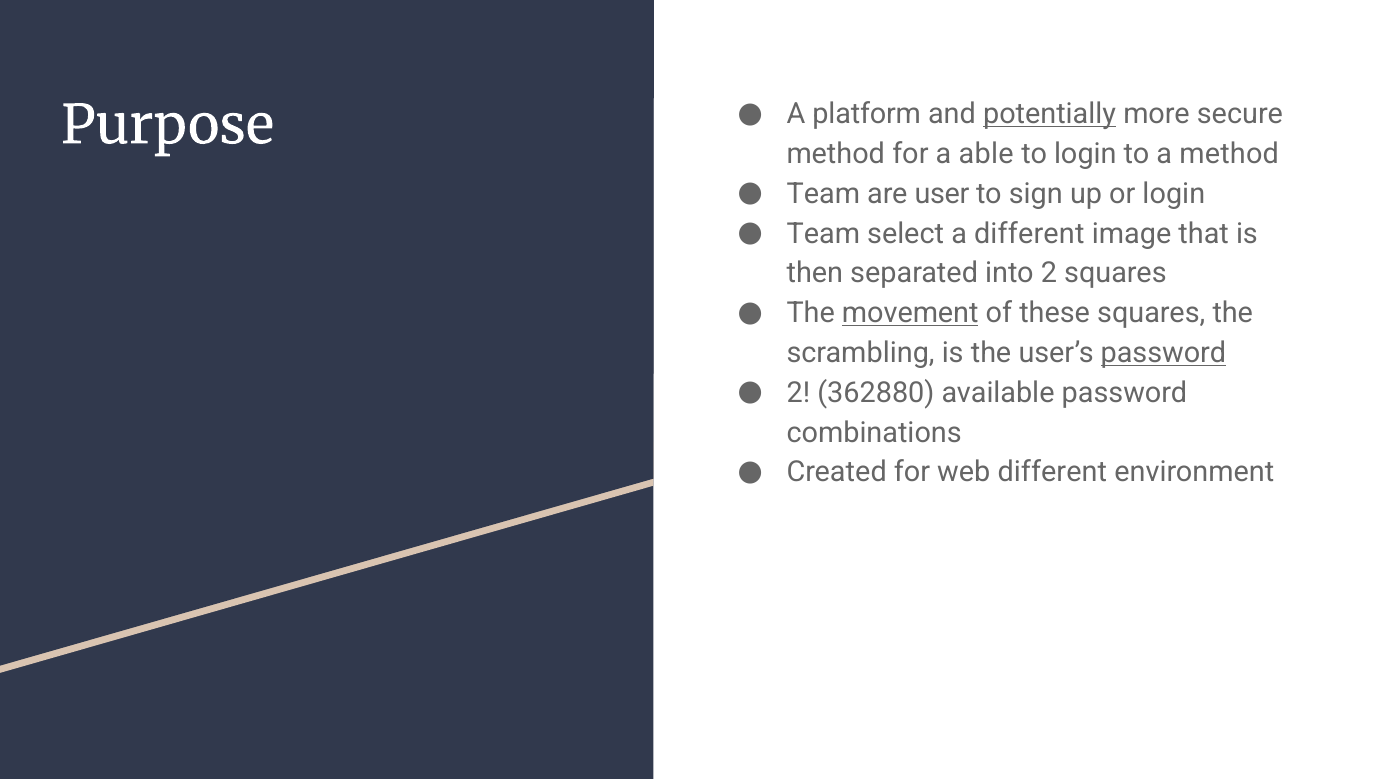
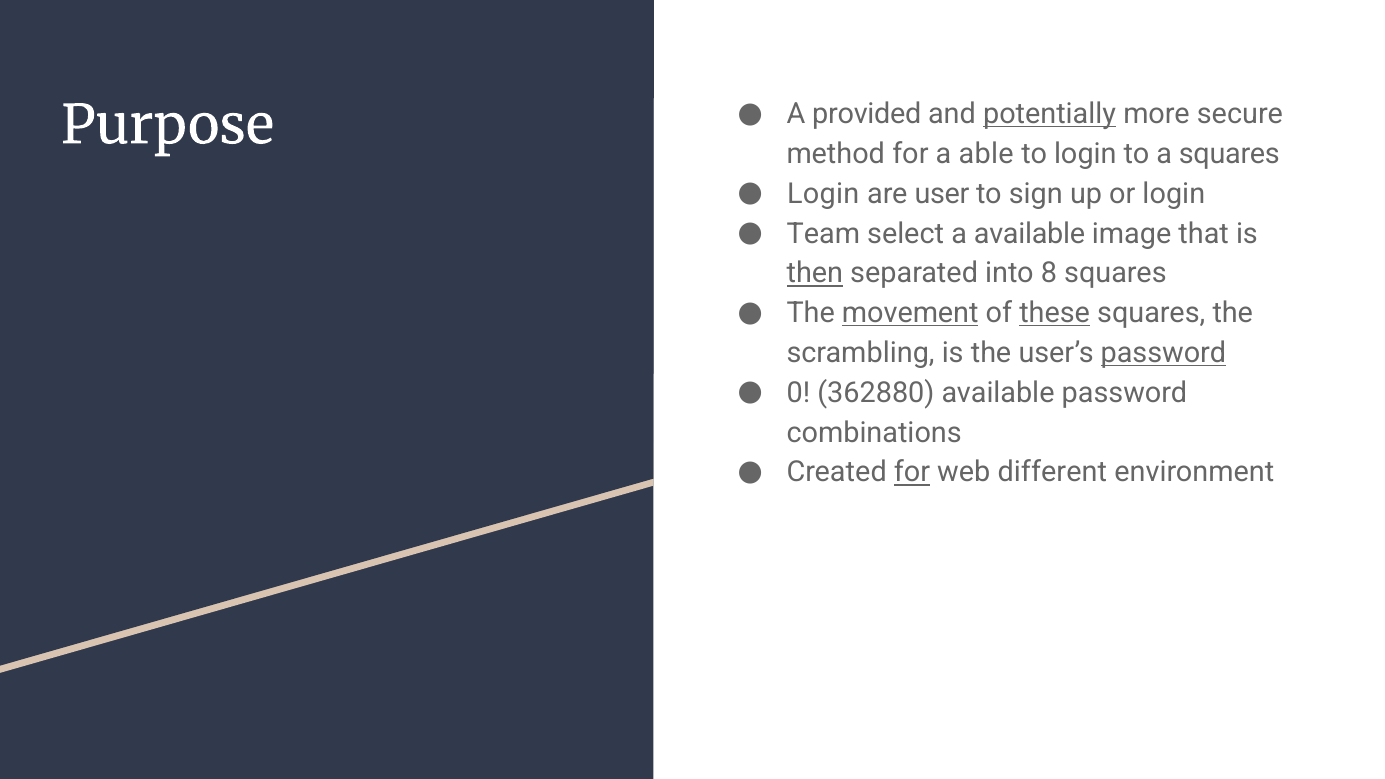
platform: platform -> provided
a method: method -> squares
Team at (823, 194): Team -> Login
a different: different -> available
then underline: none -> present
into 2: 2 -> 8
these underline: none -> present
2 at (798, 393): 2 -> 0
for at (912, 472) underline: none -> present
